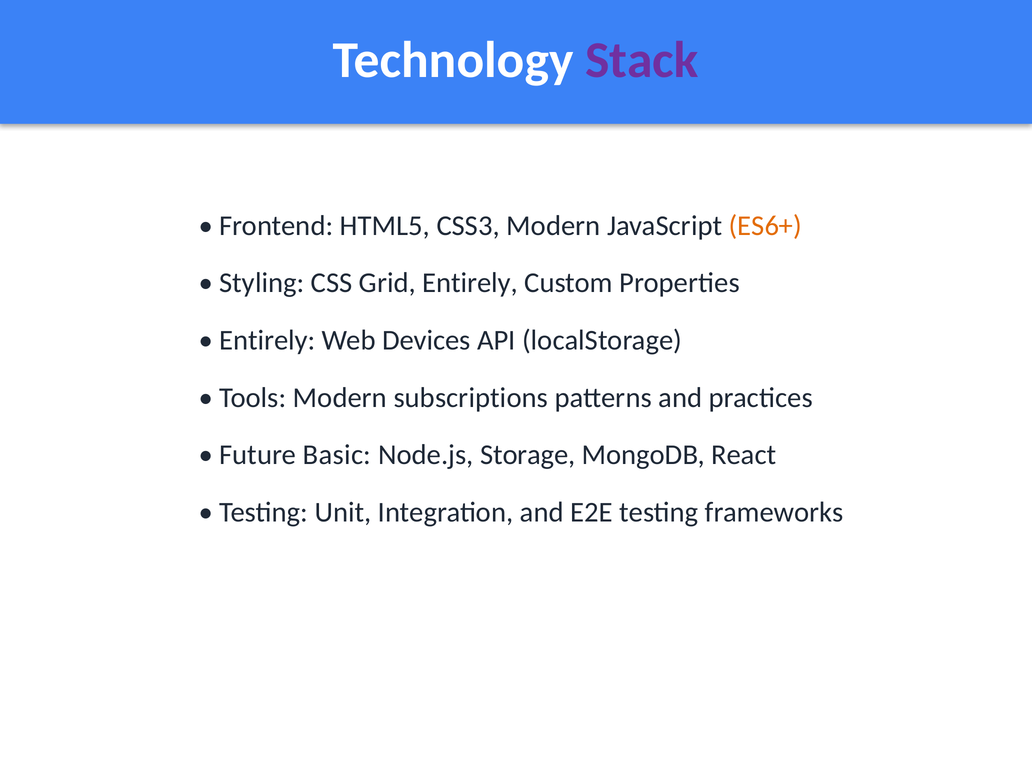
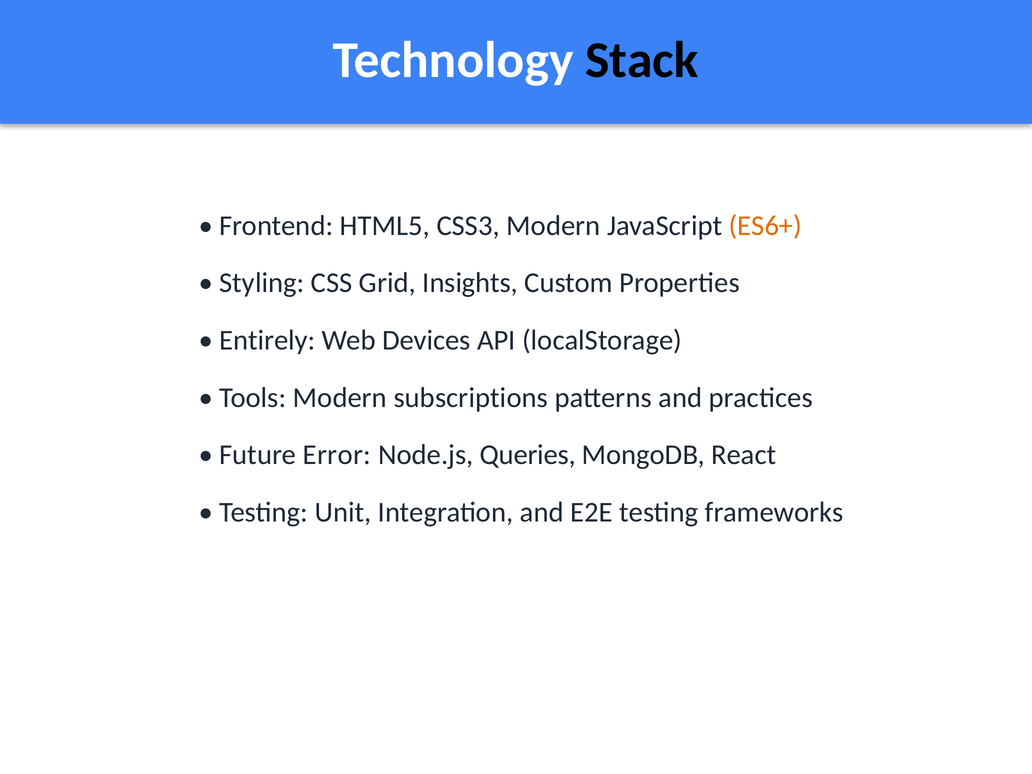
Stack colour: purple -> black
Grid Entirely: Entirely -> Insights
Basic: Basic -> Error
Storage: Storage -> Queries
